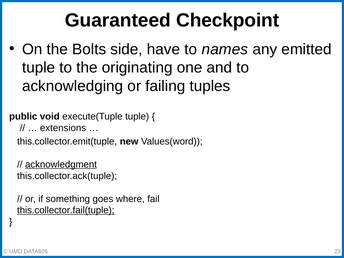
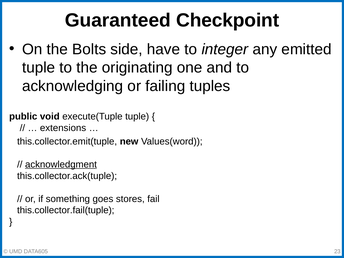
names: names -> integer
where: where -> stores
this.collector.fail(tuple underline: present -> none
